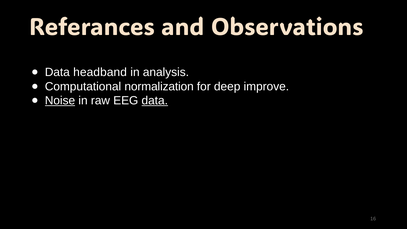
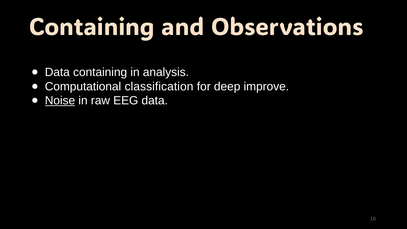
Referances at (92, 27): Referances -> Containing
Data headband: headband -> containing
normalization: normalization -> classification
data at (155, 101) underline: present -> none
